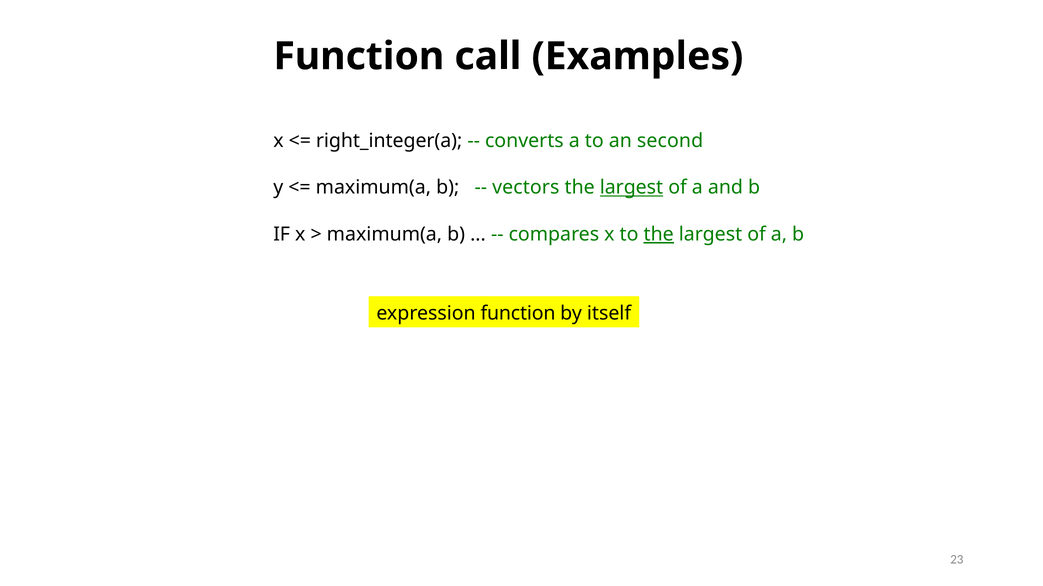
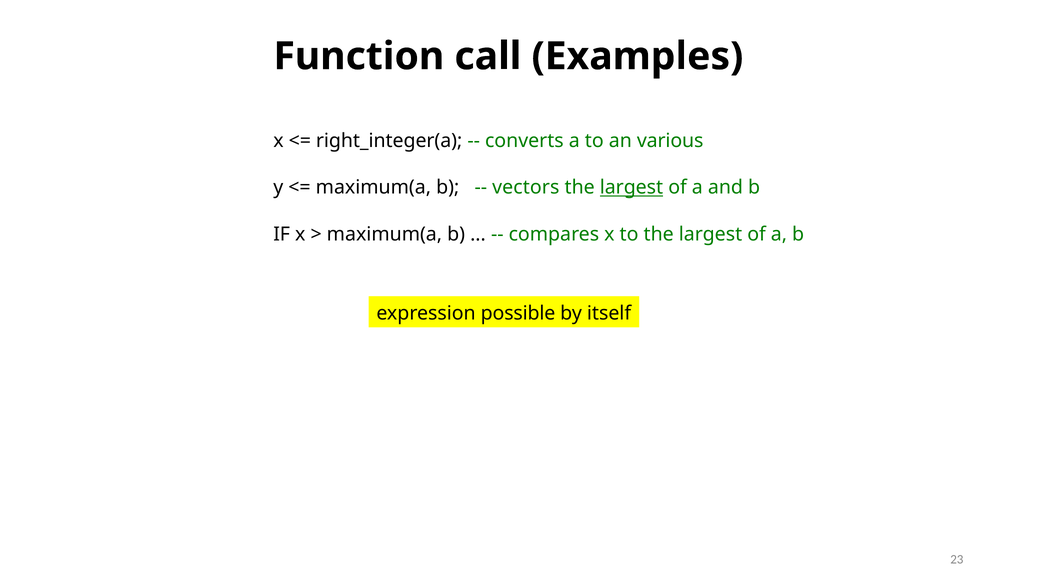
second: second -> various
the at (659, 235) underline: present -> none
expression function: function -> possible
